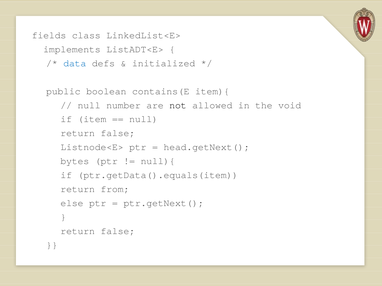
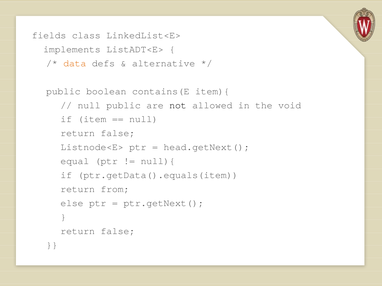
data colour: blue -> orange
initialized: initialized -> alternative
null number: number -> public
bytes: bytes -> equal
